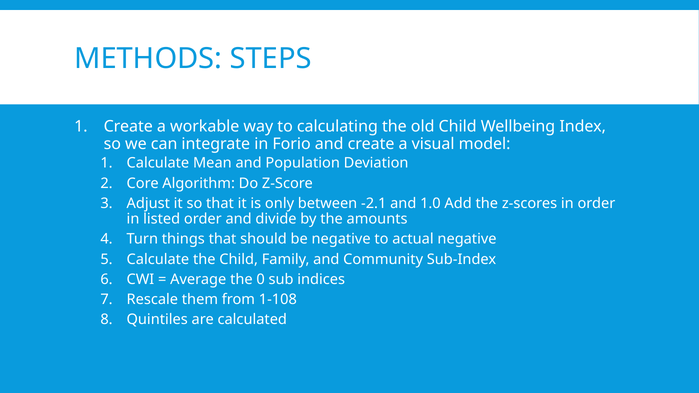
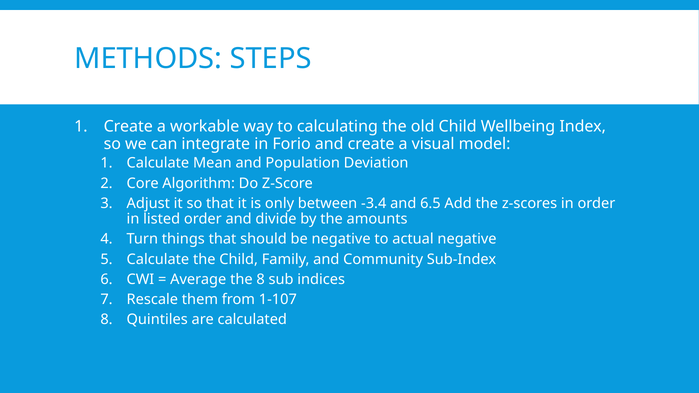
-2.1: -2.1 -> -3.4
1.0: 1.0 -> 6.5
the 0: 0 -> 8
1-108: 1-108 -> 1-107
